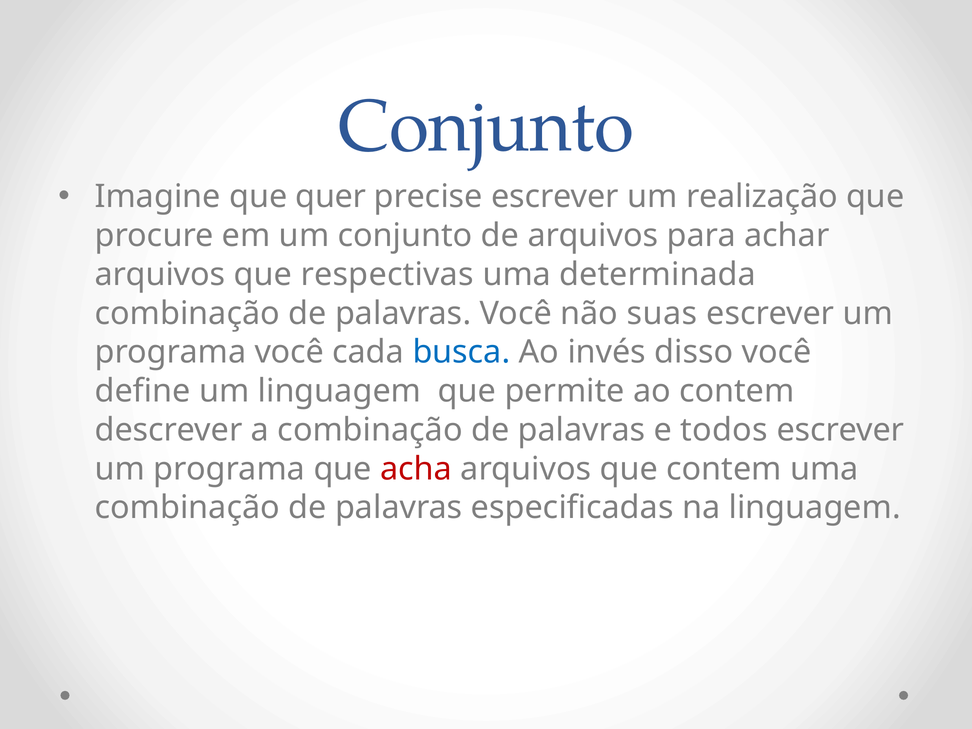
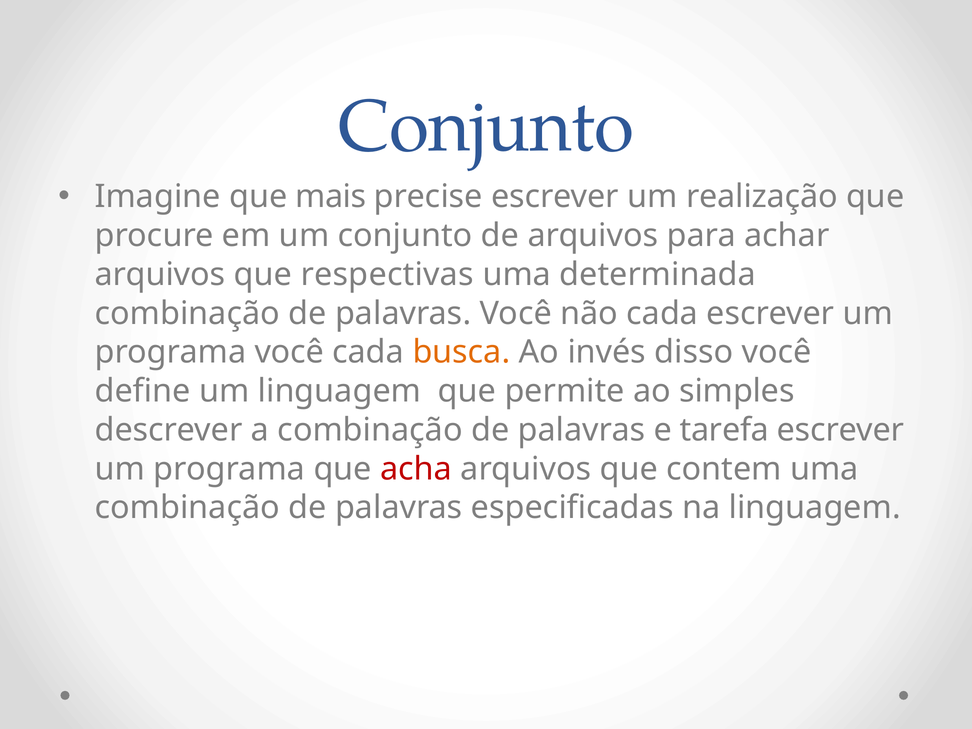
quer: quer -> mais
não suas: suas -> cada
busca colour: blue -> orange
ao contem: contem -> simples
todos: todos -> tarefa
